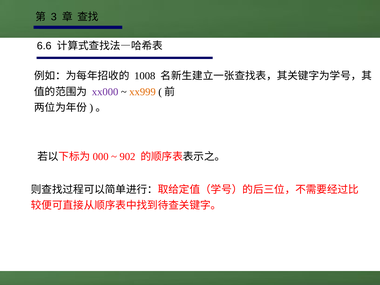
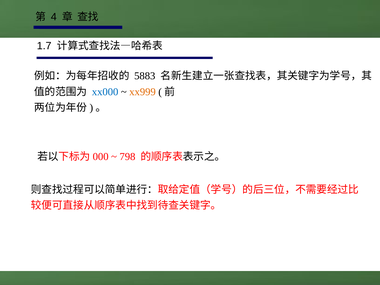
3: 3 -> 4
6.6: 6.6 -> 1.7
1008: 1008 -> 5883
xx000 colour: purple -> blue
902: 902 -> 798
